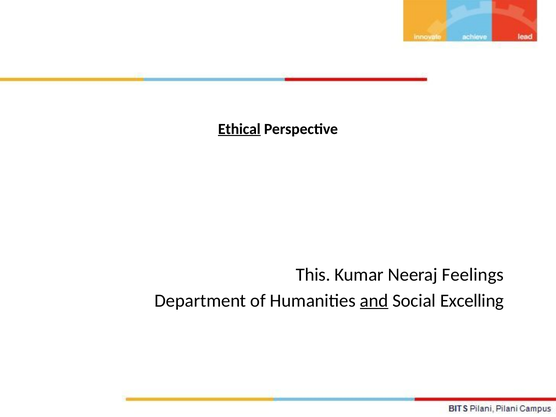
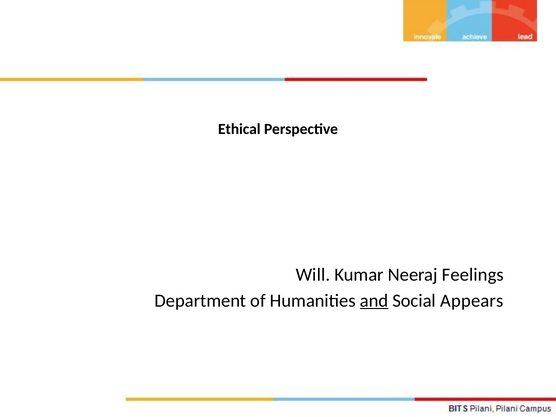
Ethical underline: present -> none
This: This -> Will
Excelling: Excelling -> Appears
